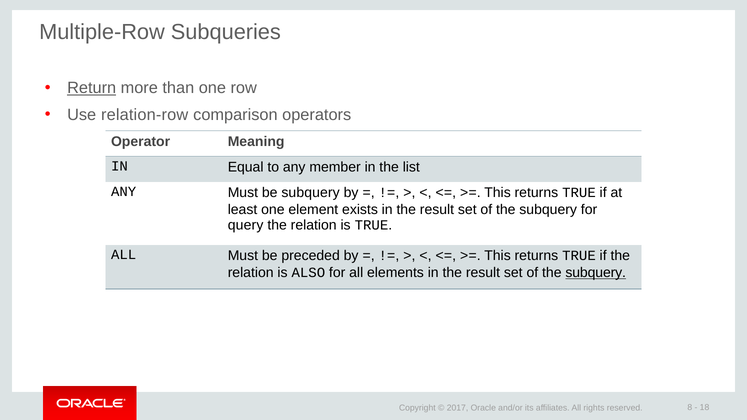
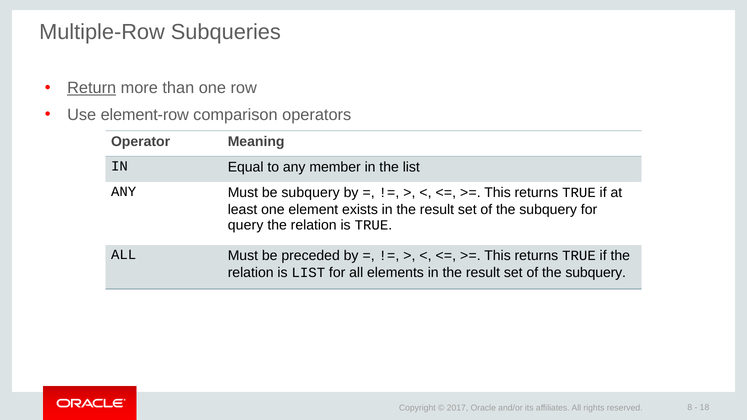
relation-row: relation-row -> element-row
is ALSO: ALSO -> LIST
subquery at (596, 273) underline: present -> none
